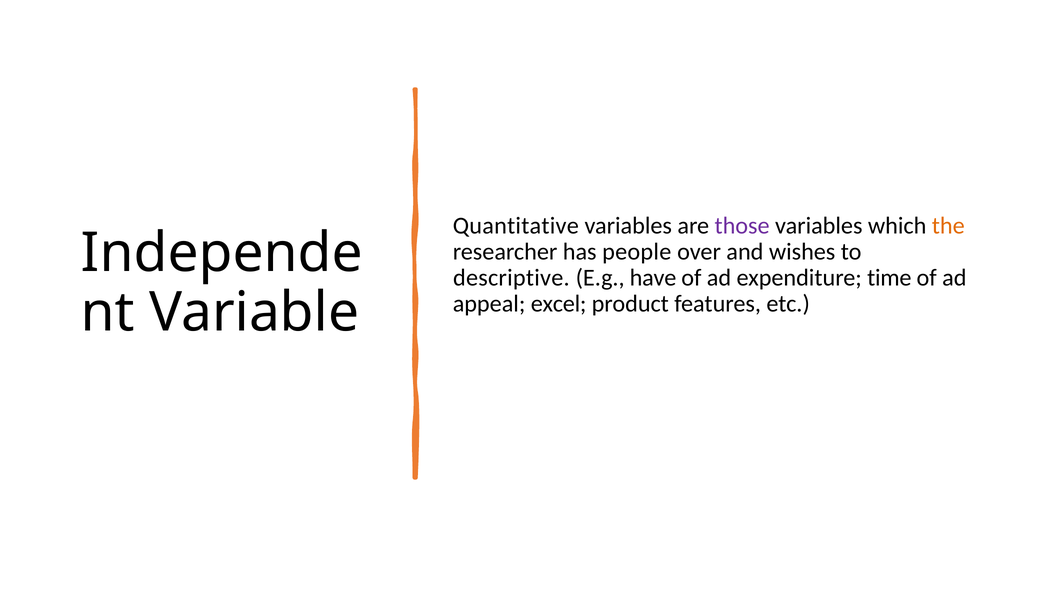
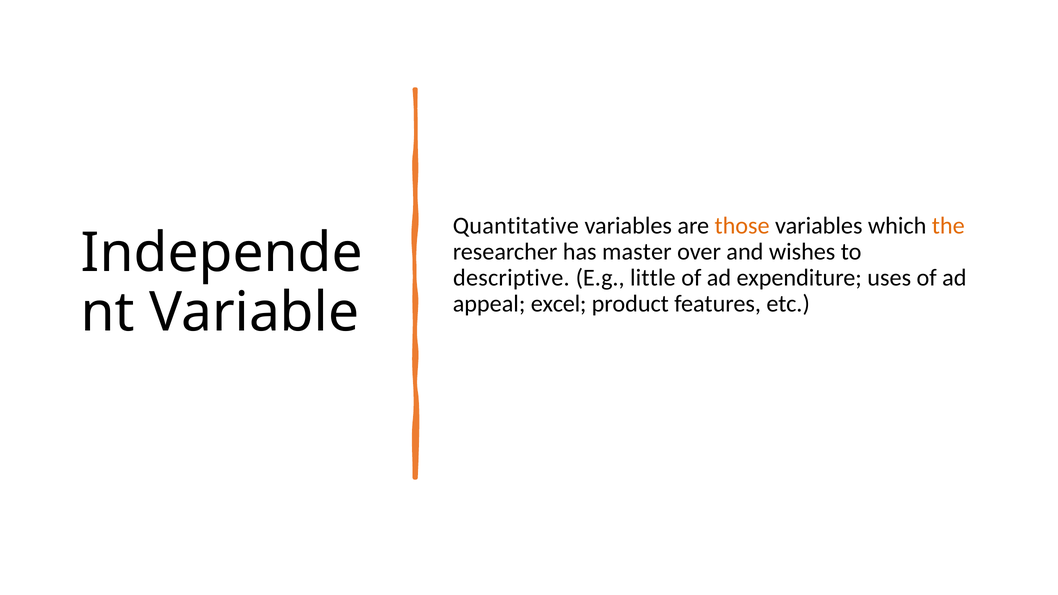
those colour: purple -> orange
people: people -> master
have: have -> little
time: time -> uses
